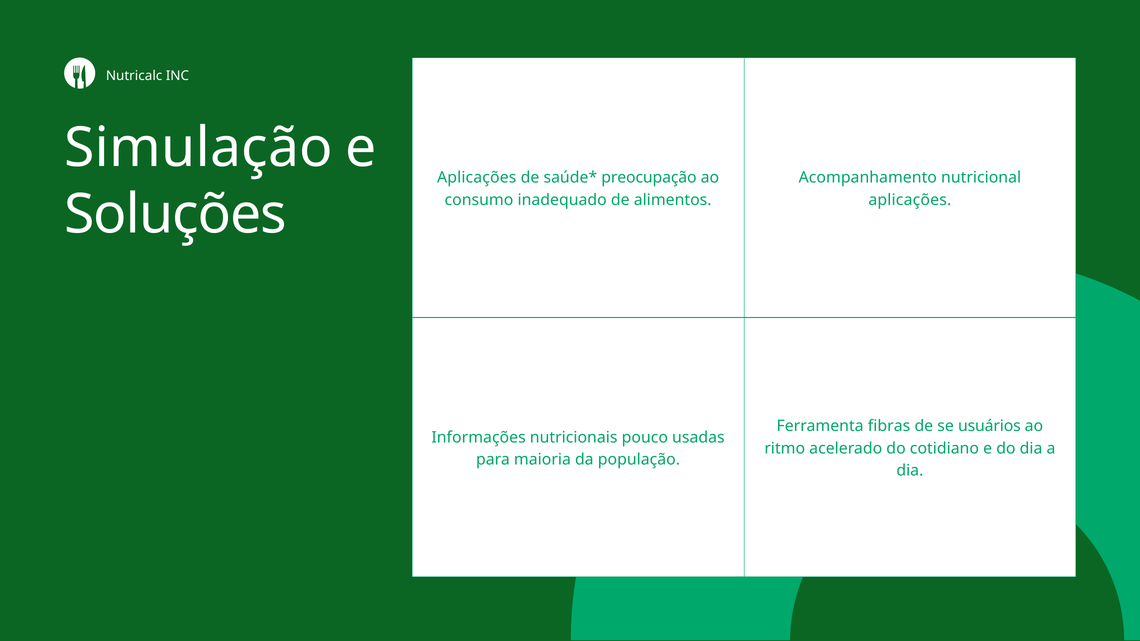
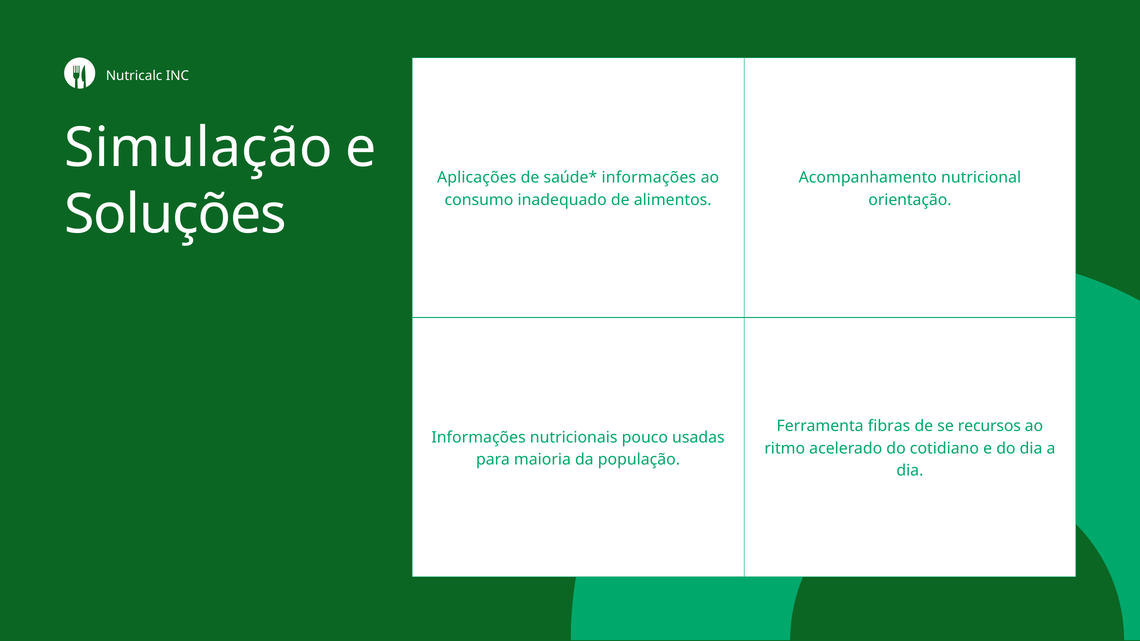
preocupação at (649, 178): preocupação -> informações
aplicações at (910, 200): aplicações -> orientação
usuários: usuários -> recursos
